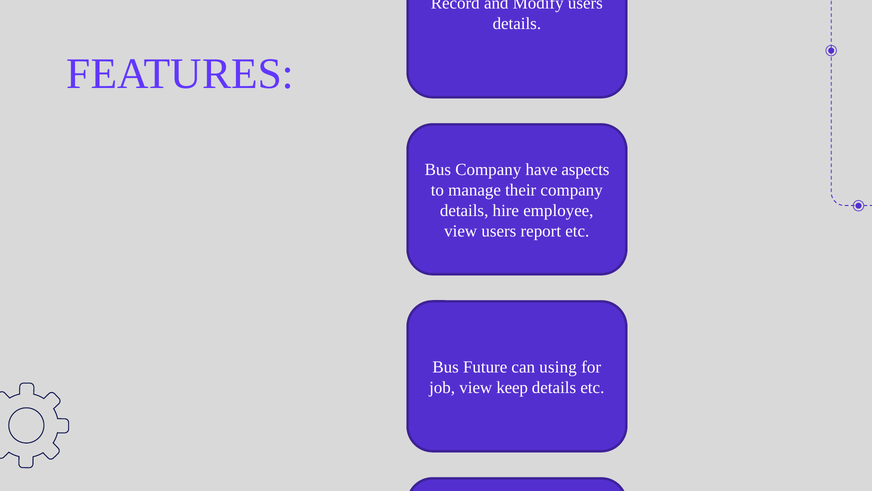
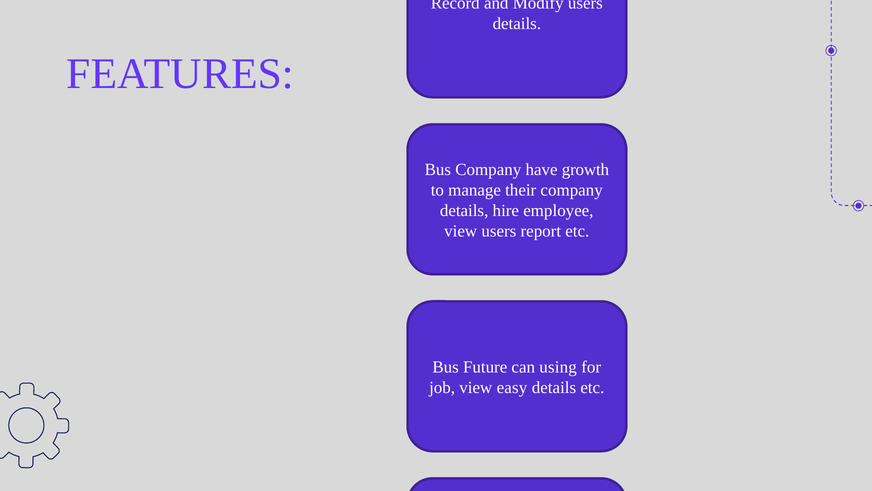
aspects: aspects -> growth
keep: keep -> easy
